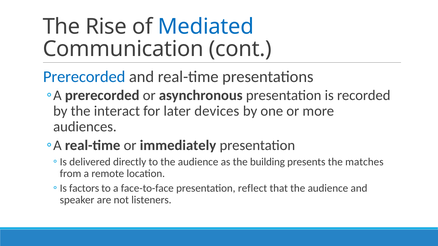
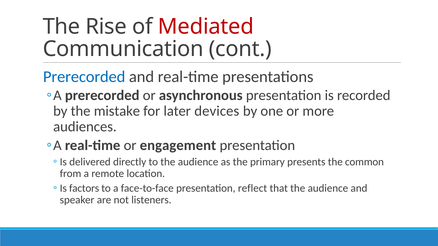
Mediated colour: blue -> red
interact: interact -> mistake
immediately: immediately -> engagement
building: building -> primary
matches: matches -> common
